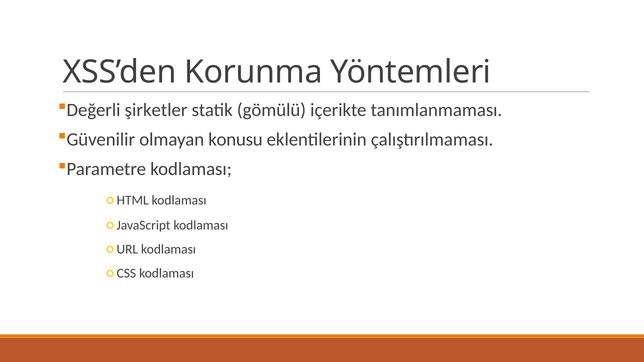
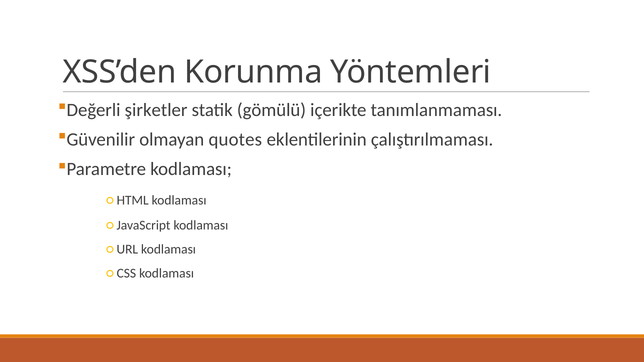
konusu: konusu -> quotes
